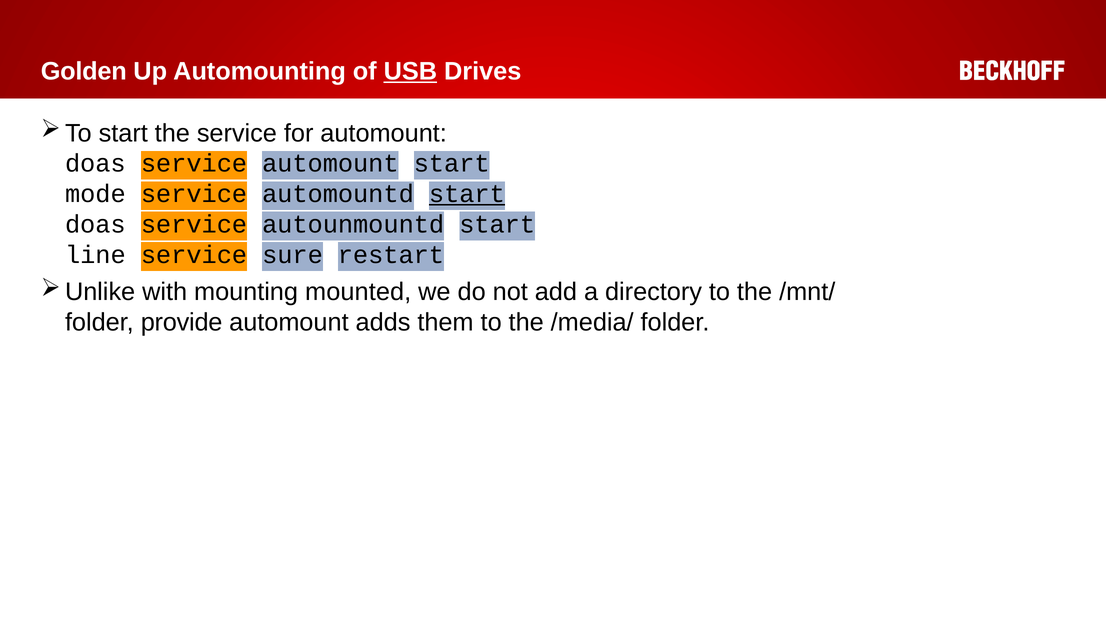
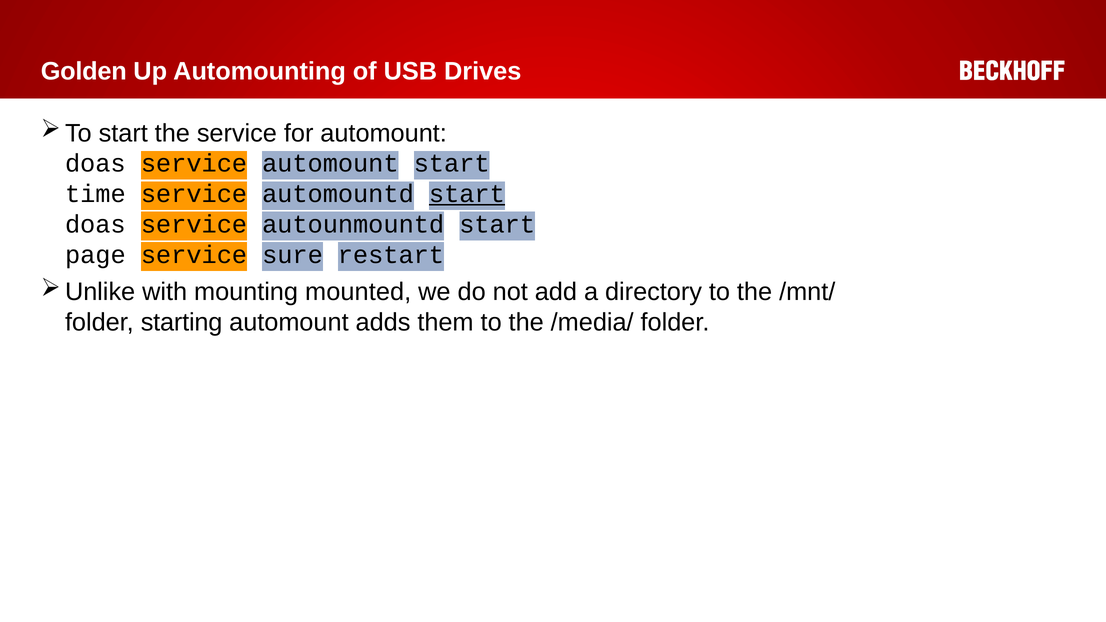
USB underline: present -> none
mode: mode -> time
line: line -> page
provide: provide -> starting
